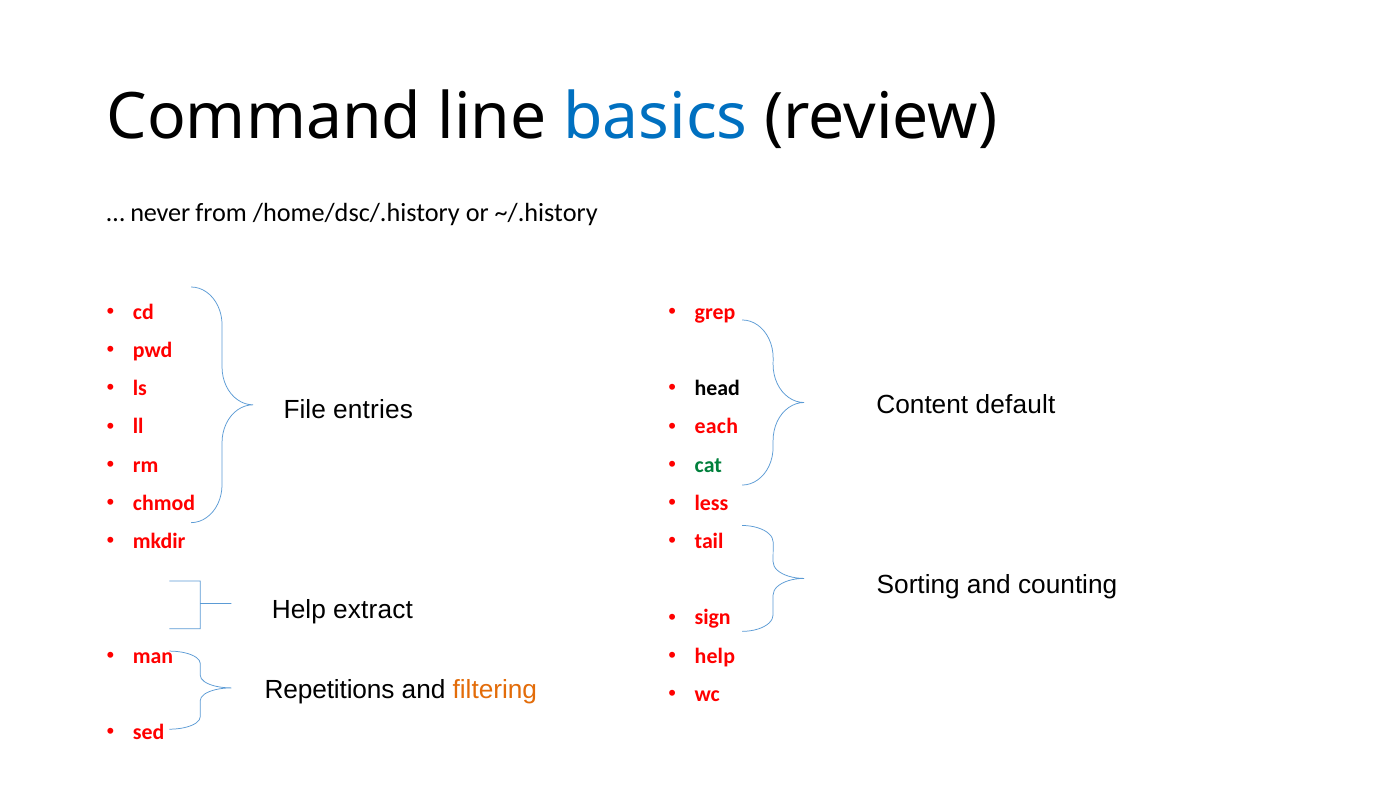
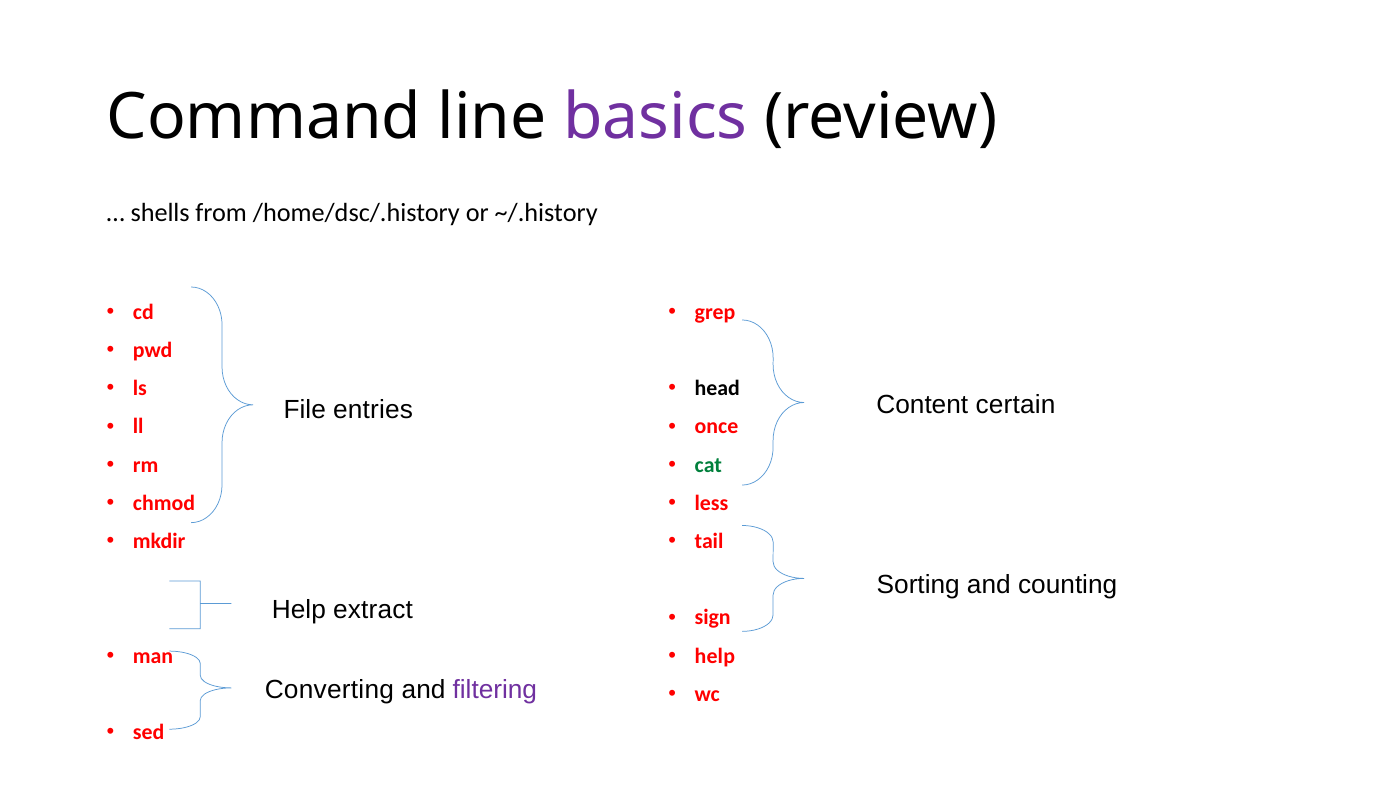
basics colour: blue -> purple
never: never -> shells
default: default -> certain
each: each -> once
Repetitions: Repetitions -> Converting
filtering colour: orange -> purple
